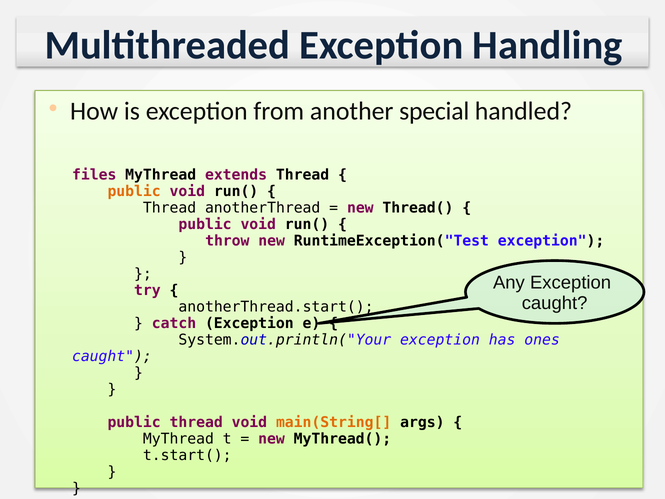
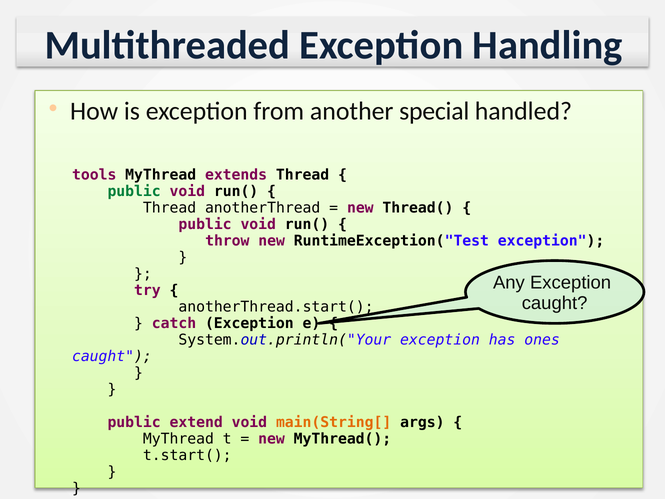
files: files -> tools
public at (134, 191) colour: orange -> green
public thread: thread -> extend
